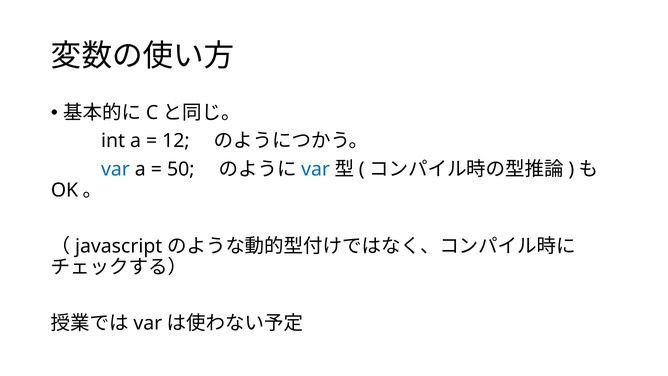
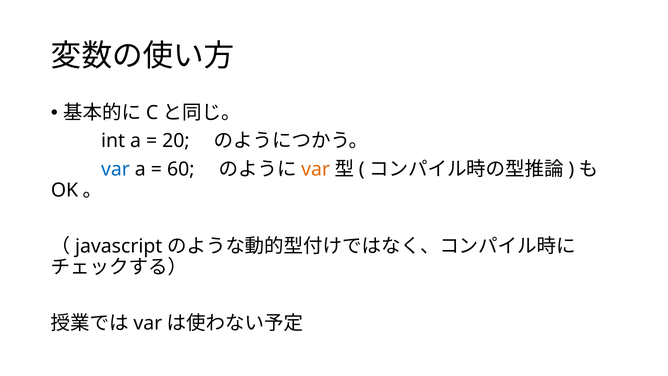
12: 12 -> 20
50: 50 -> 60
var at (316, 169) colour: blue -> orange
